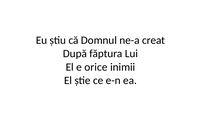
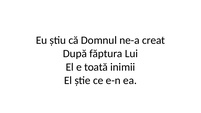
orice: orice -> toată
